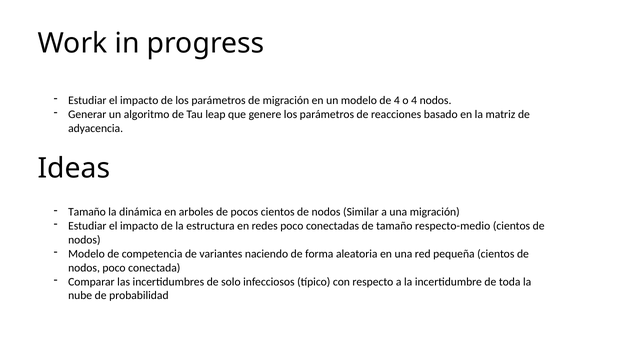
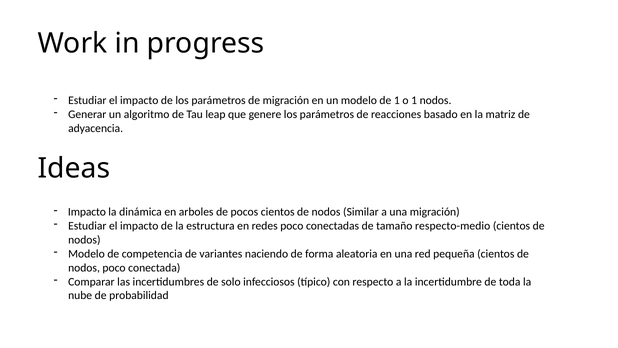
de 4: 4 -> 1
o 4: 4 -> 1
Tamaño at (87, 212): Tamaño -> Impacto
